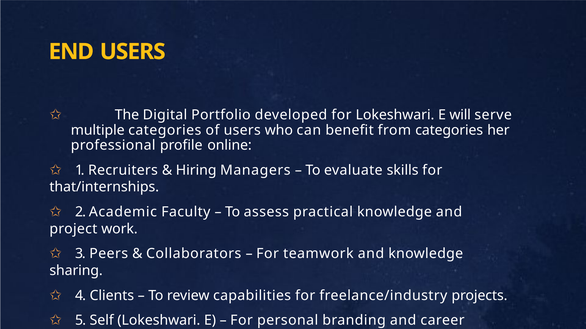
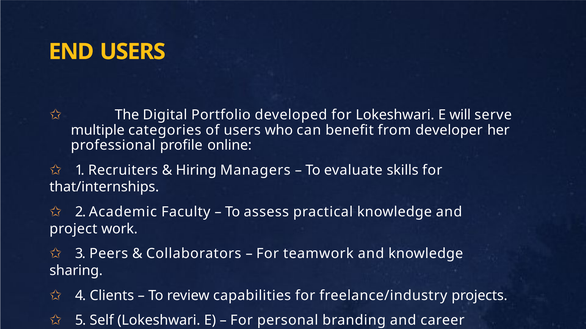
from categories: categories -> developer
